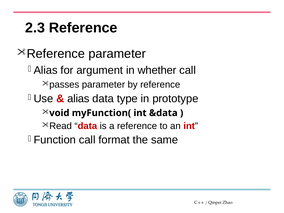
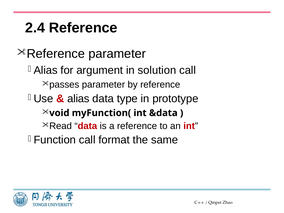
2.3: 2.3 -> 2.4
whether: whether -> solution
